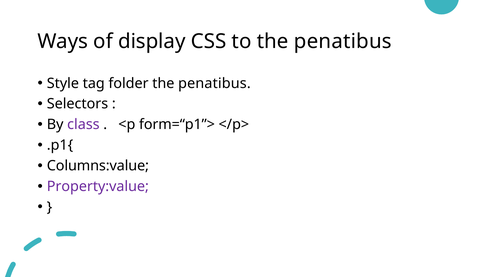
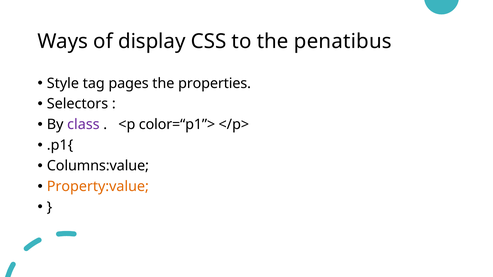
folder: folder -> pages
penatibus at (214, 83): penatibus -> properties
form=“p1”>: form=“p1”> -> color=“p1”>
Property:value colour: purple -> orange
